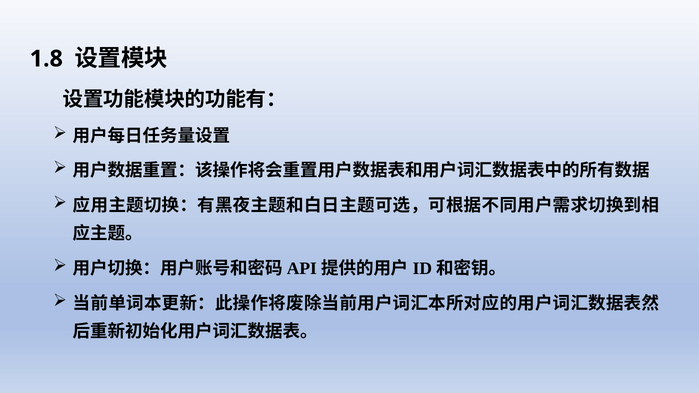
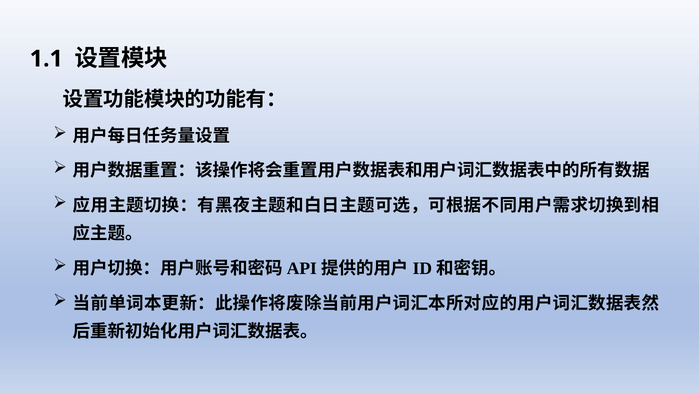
1.8: 1.8 -> 1.1
